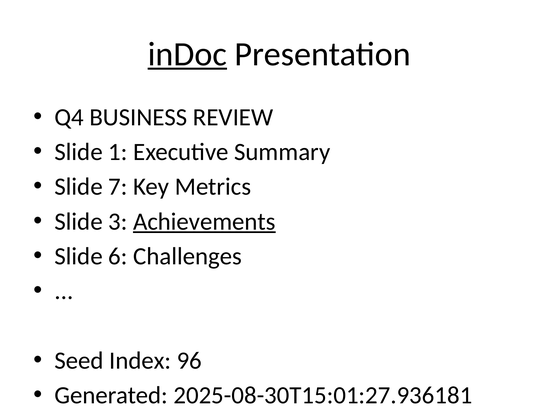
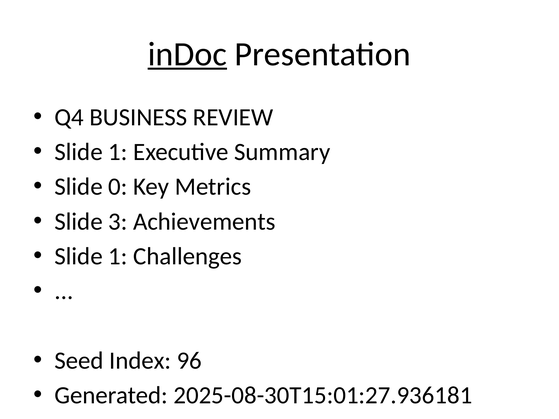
7: 7 -> 0
Achievements underline: present -> none
6 at (118, 256): 6 -> 1
